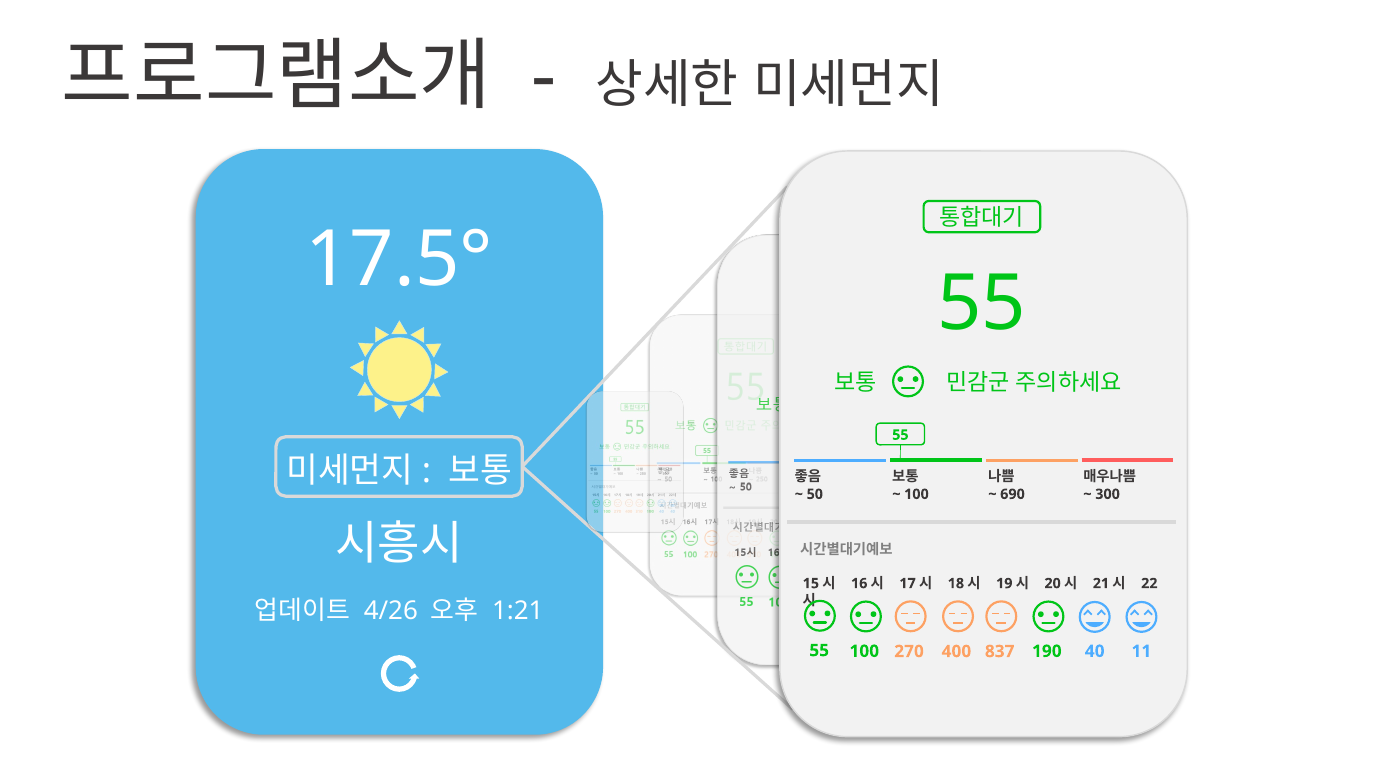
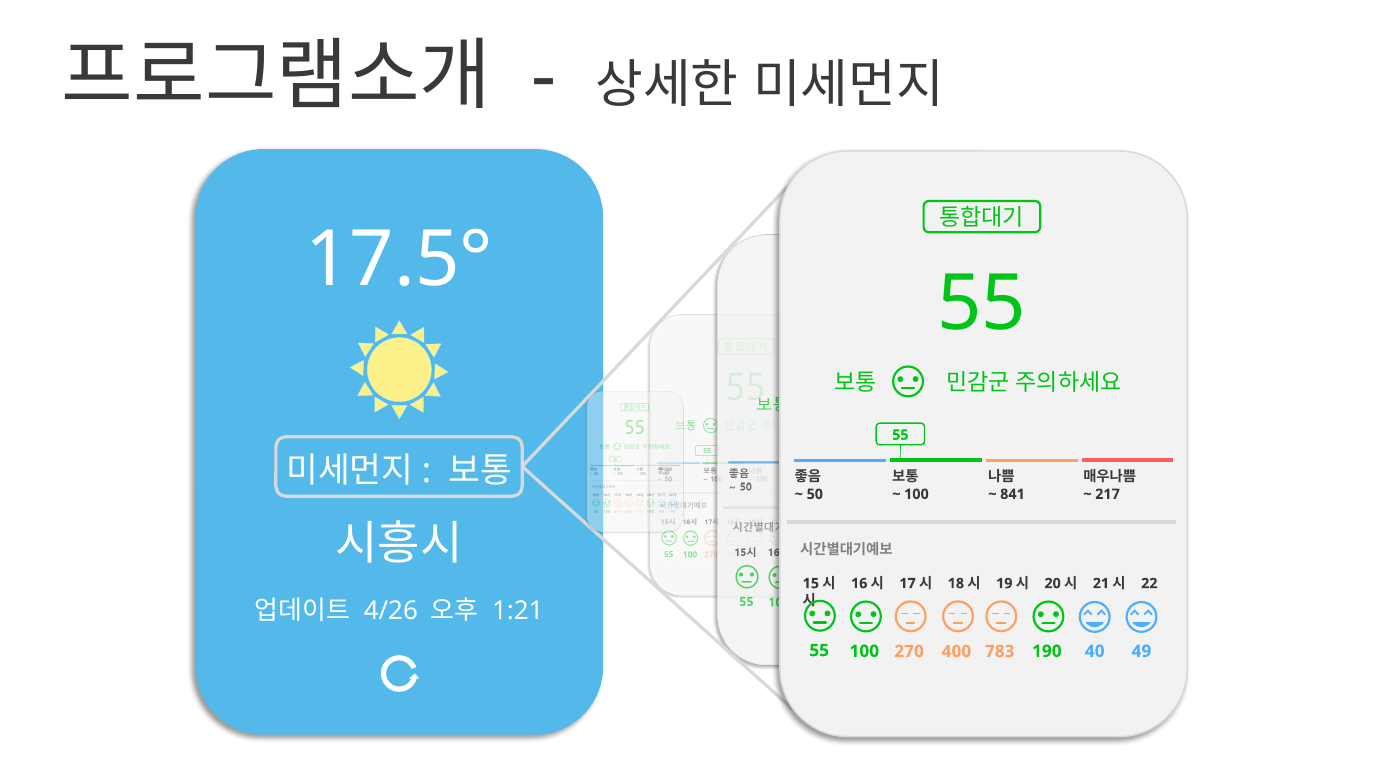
690: 690 -> 841
300: 300 -> 217
837: 837 -> 783
11: 11 -> 49
